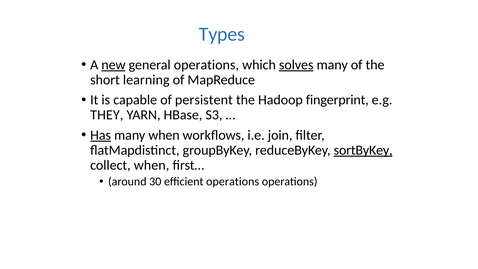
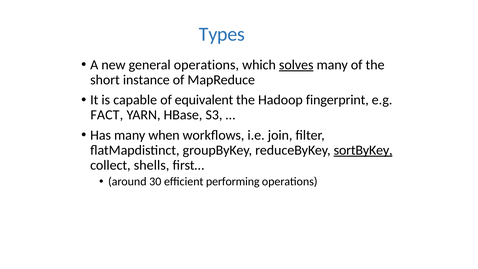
new underline: present -> none
learning: learning -> instance
persistent: persistent -> equivalent
THEY: THEY -> FACT
Has underline: present -> none
collect when: when -> shells
efficient operations: operations -> performing
